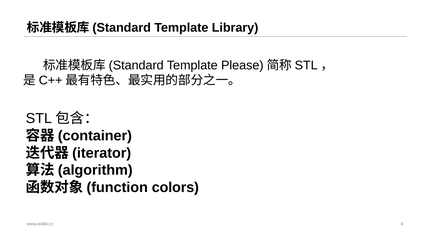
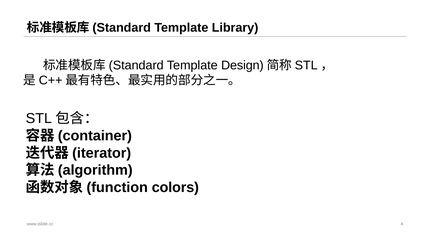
Please: Please -> Design
